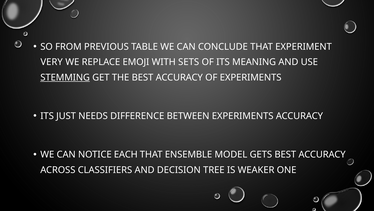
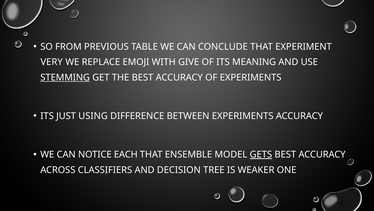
SETS: SETS -> GIVE
NEEDS: NEEDS -> USING
GETS underline: none -> present
